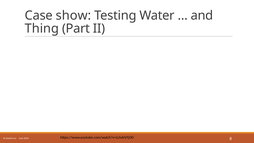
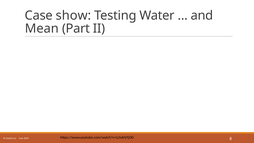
Thing: Thing -> Mean
